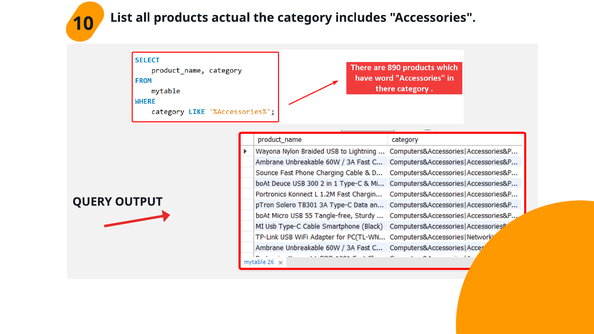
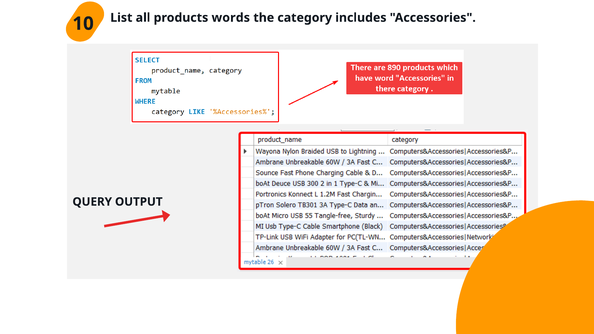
actual: actual -> words
